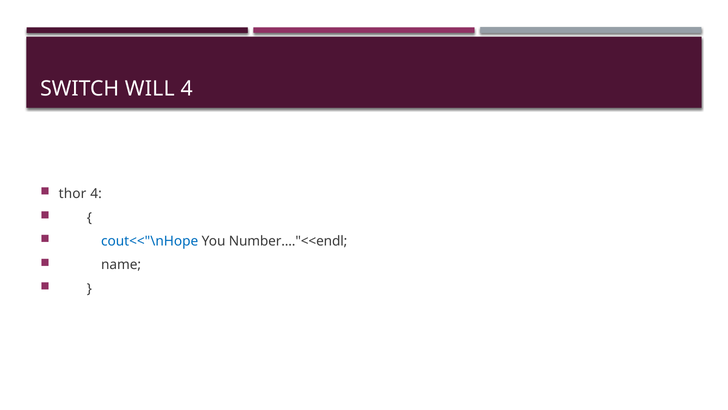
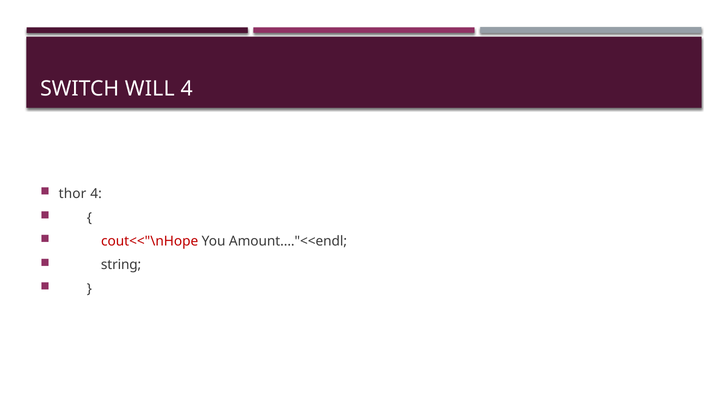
cout<<"\nHope colour: blue -> red
Number...."<<endl: Number...."<<endl -> Amount...."<<endl
name: name -> string
